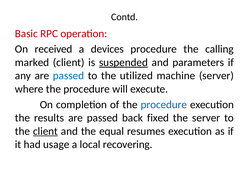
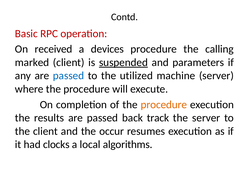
procedure at (164, 104) colour: blue -> orange
fixed: fixed -> track
client at (45, 131) underline: present -> none
equal: equal -> occur
usage: usage -> clocks
recovering: recovering -> algorithms
